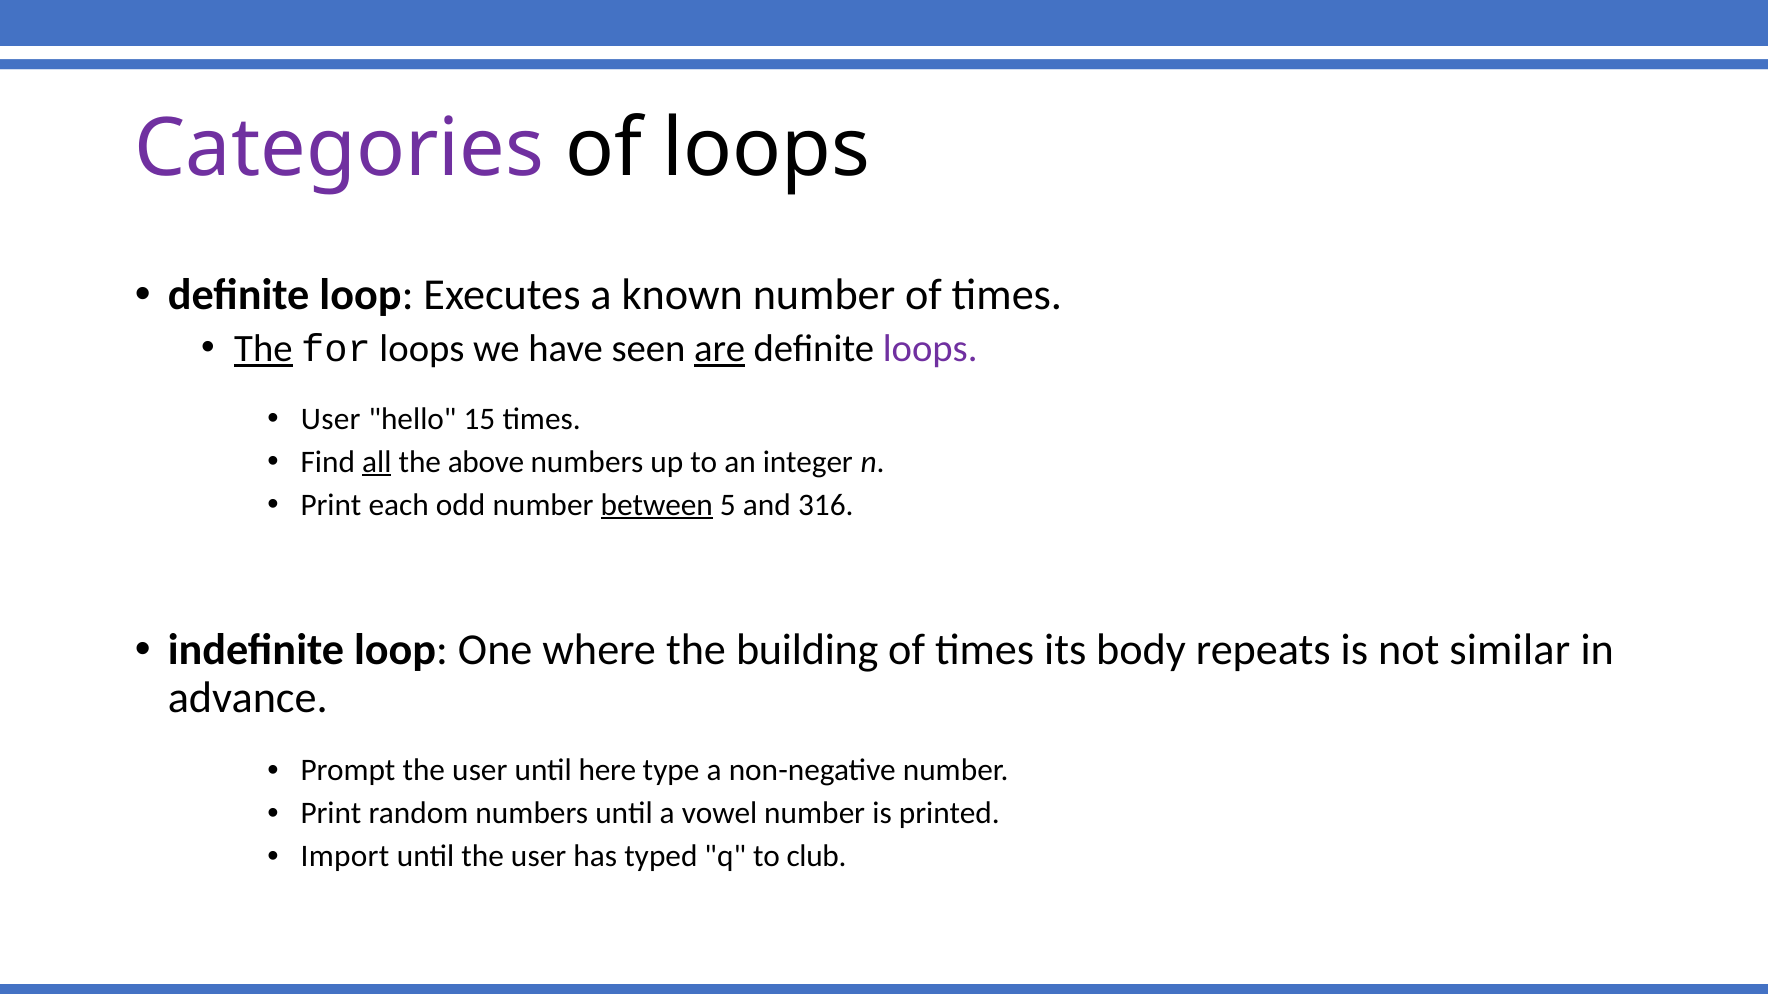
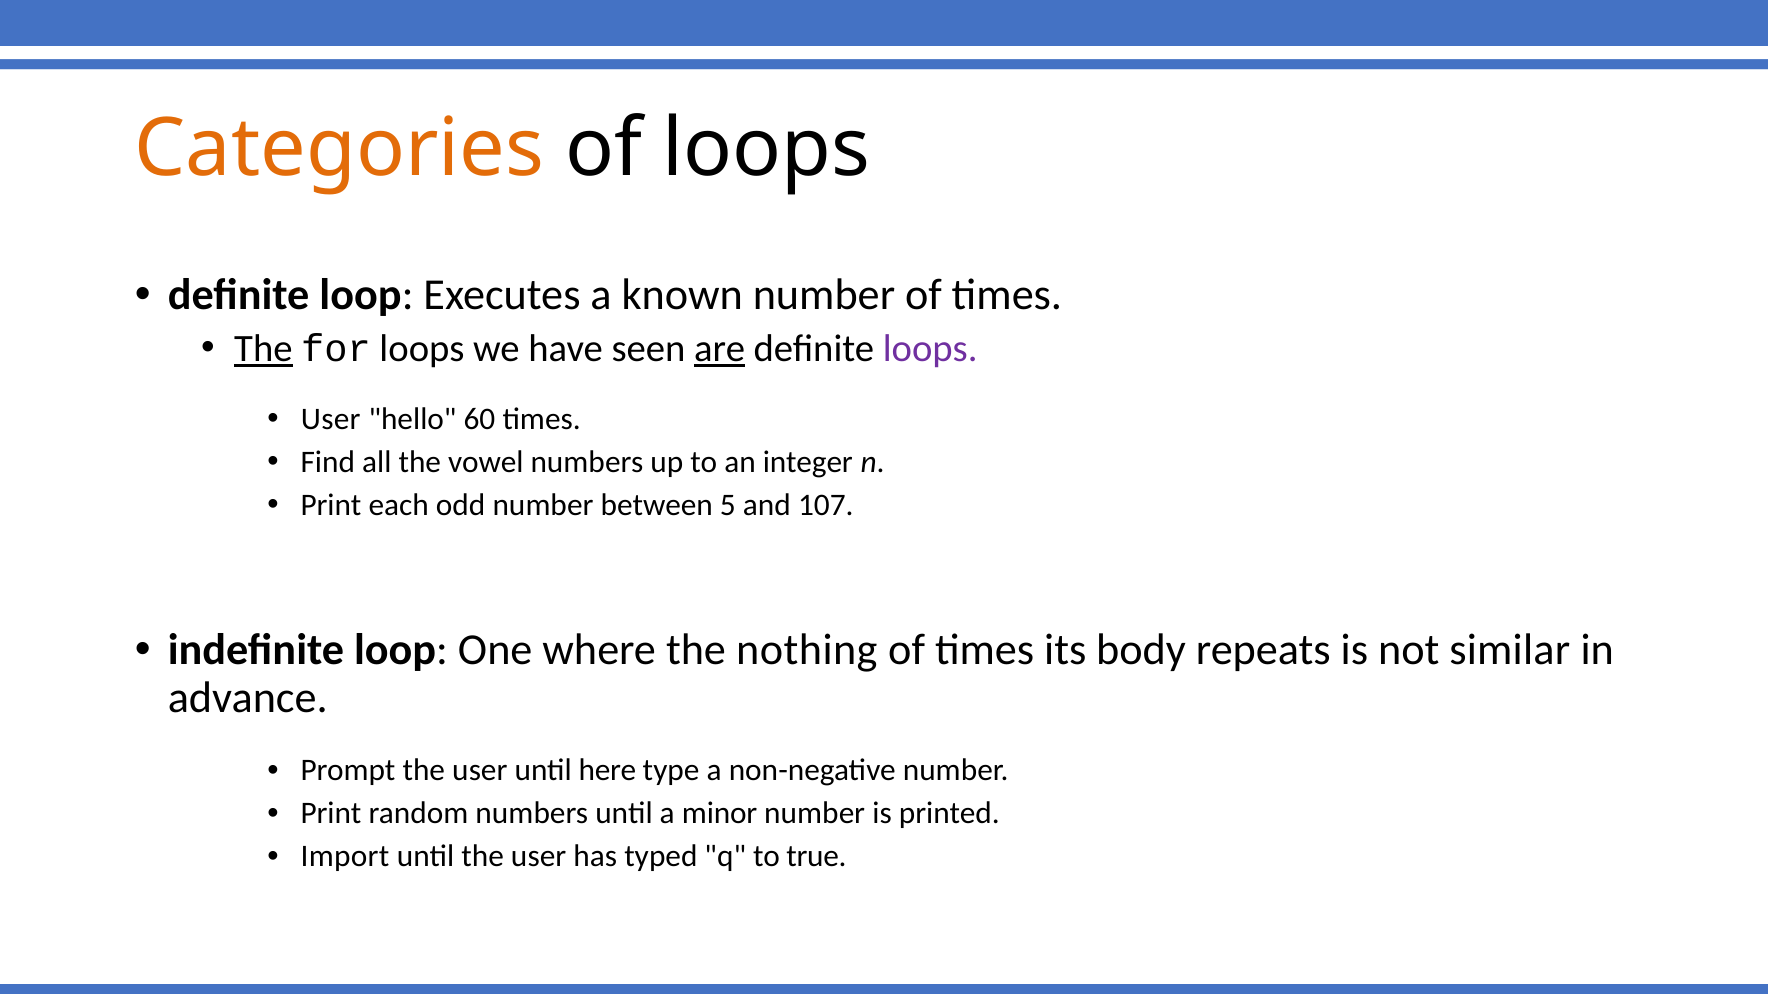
Categories colour: purple -> orange
15: 15 -> 60
all underline: present -> none
above: above -> vowel
between underline: present -> none
316: 316 -> 107
building: building -> nothing
vowel: vowel -> minor
club: club -> true
